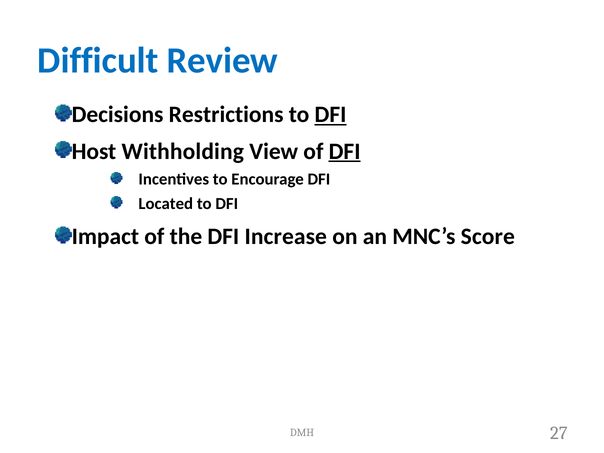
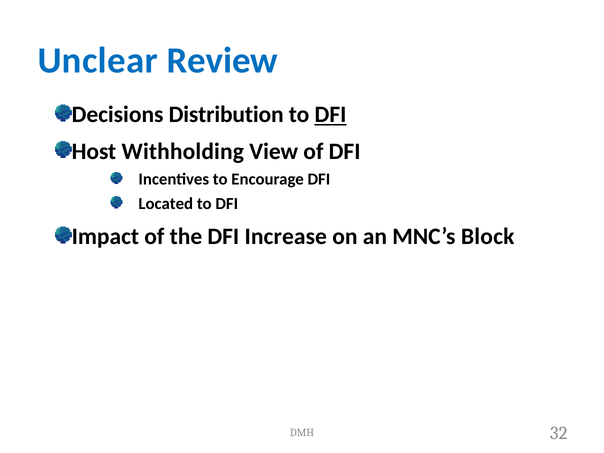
Difficult: Difficult -> Unclear
Restrictions: Restrictions -> Distribution
DFI at (345, 151) underline: present -> none
Score: Score -> Block
27: 27 -> 32
